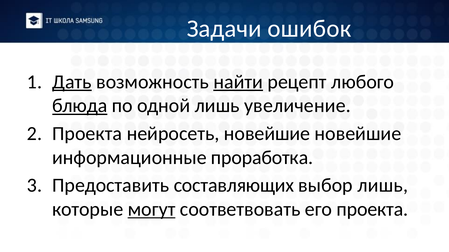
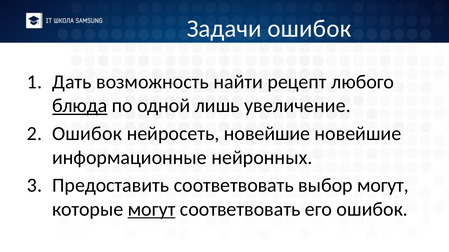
Дать underline: present -> none
найти underline: present -> none
Проекта at (87, 134): Проекта -> Ошибок
проработка: проработка -> нейронных
Предоставить составляющих: составляющих -> соответвовать
выбор лишь: лишь -> могут
его проекта: проекта -> ошибок
